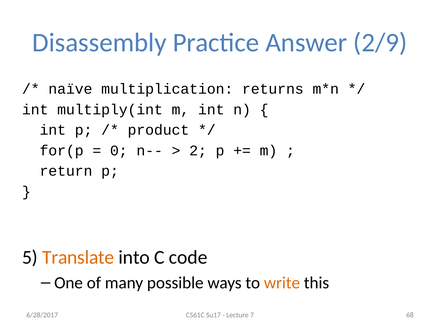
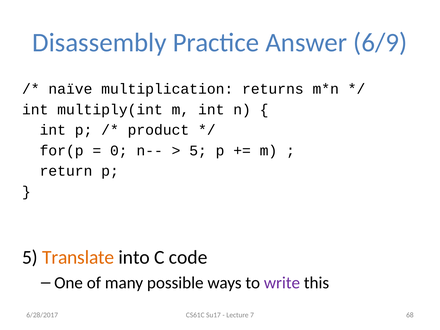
2/9: 2/9 -> 6/9
2 at (198, 151): 2 -> 5
write colour: orange -> purple
